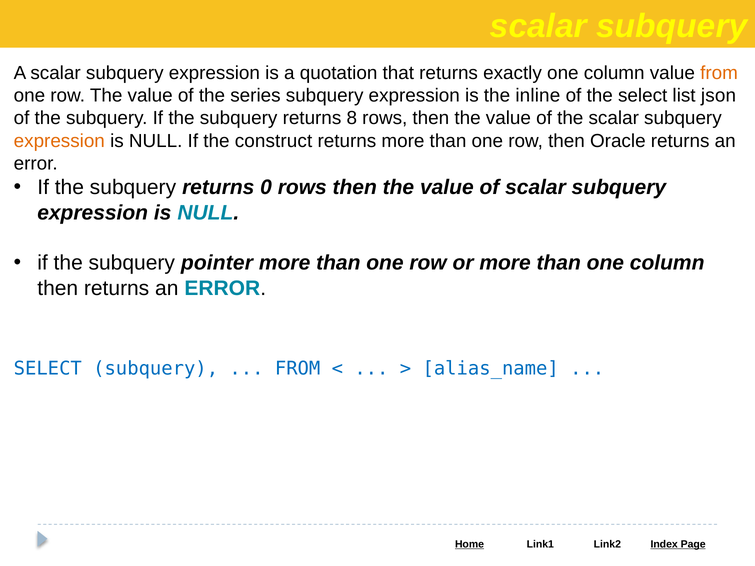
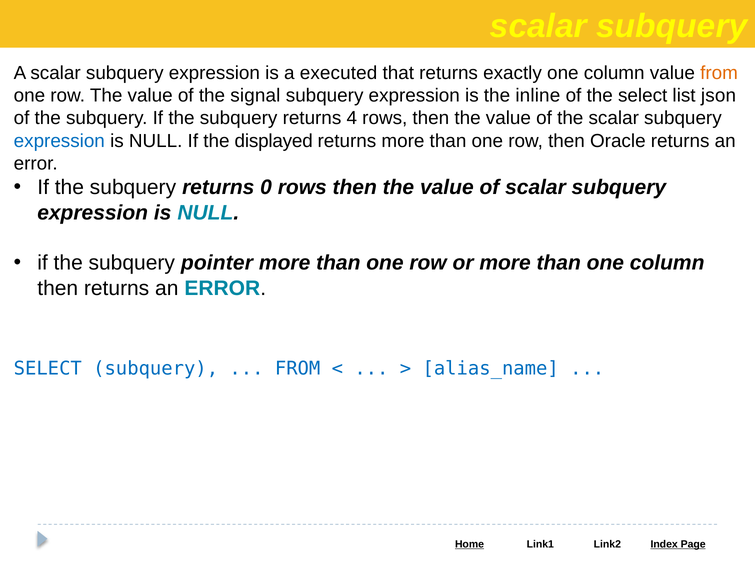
quotation: quotation -> executed
series: series -> signal
8: 8 -> 4
expression at (59, 141) colour: orange -> blue
construct: construct -> displayed
